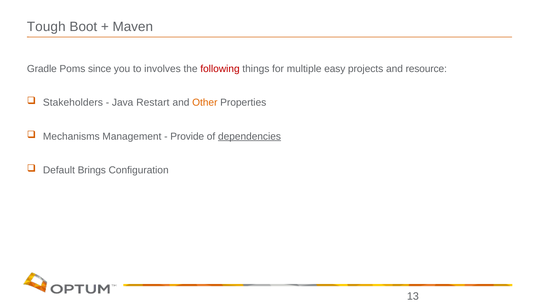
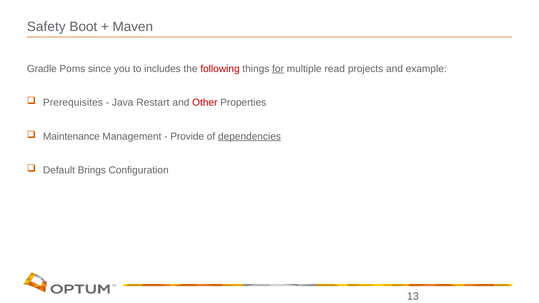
Tough: Tough -> Safety
involves: involves -> includes
for underline: none -> present
easy: easy -> read
resource: resource -> example
Stakeholders: Stakeholders -> Prerequisites
Other colour: orange -> red
Mechanisms: Mechanisms -> Maintenance
